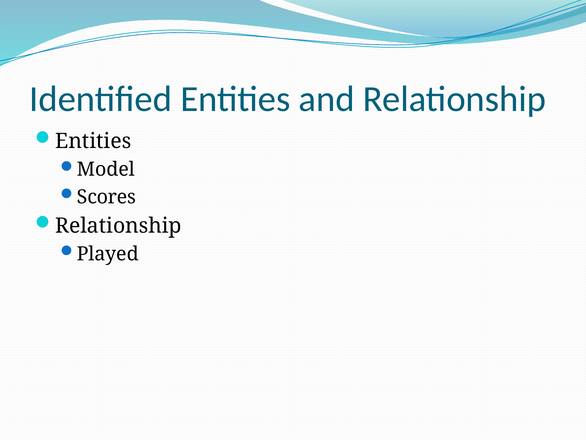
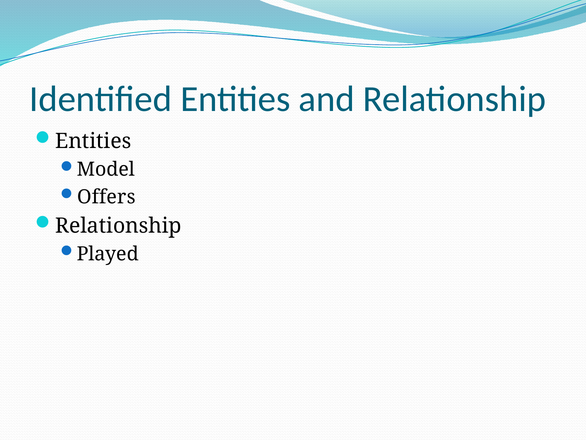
Scores: Scores -> Offers
